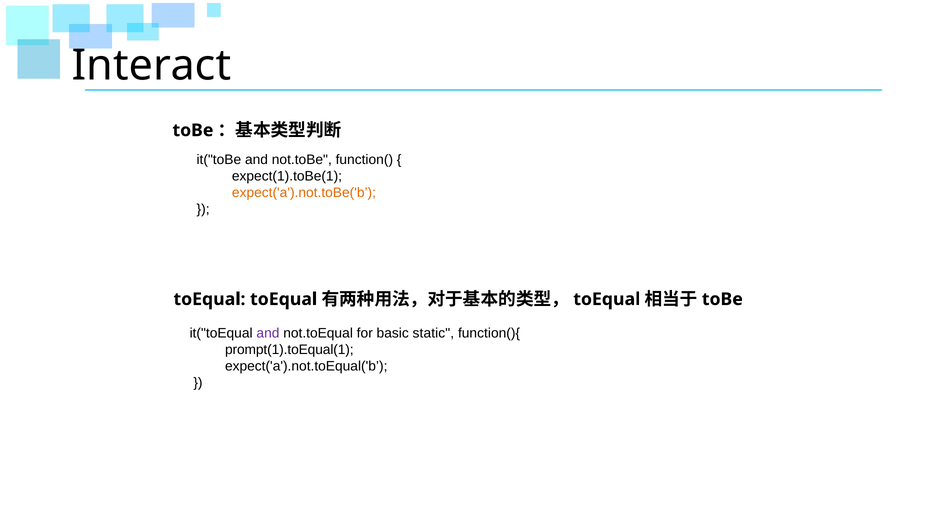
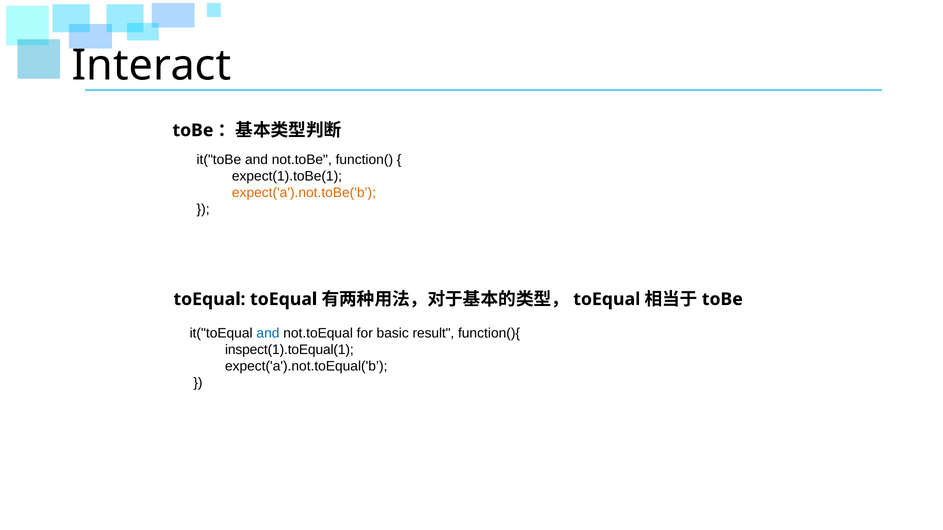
and at (268, 334) colour: purple -> blue
static: static -> result
prompt(1).toEqual(1: prompt(1).toEqual(1 -> inspect(1).toEqual(1
